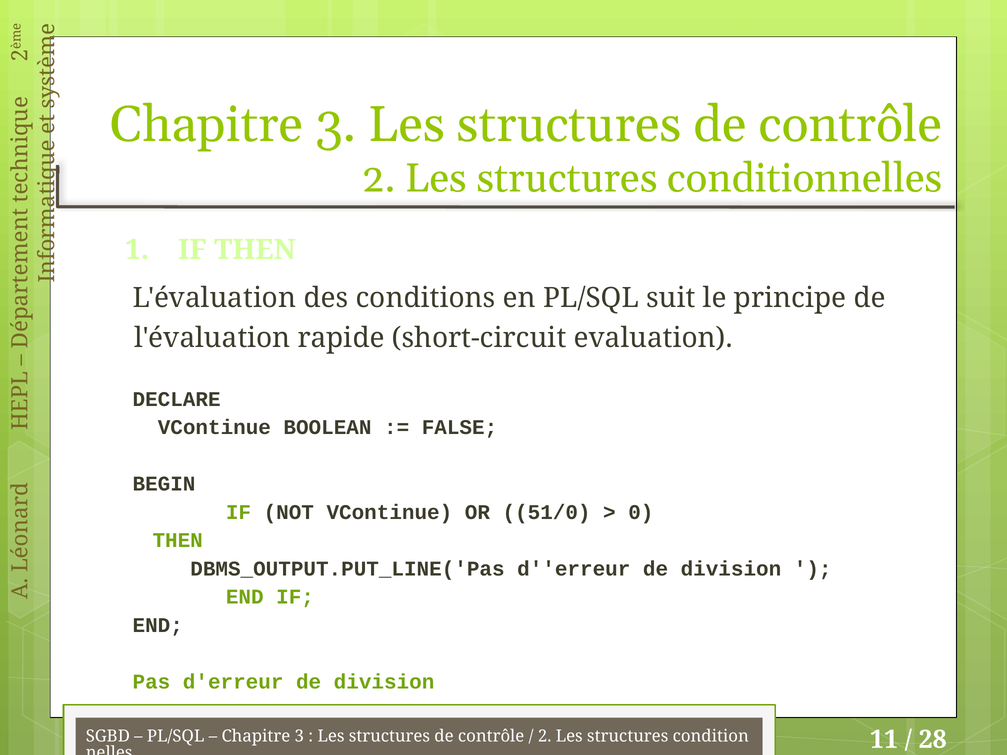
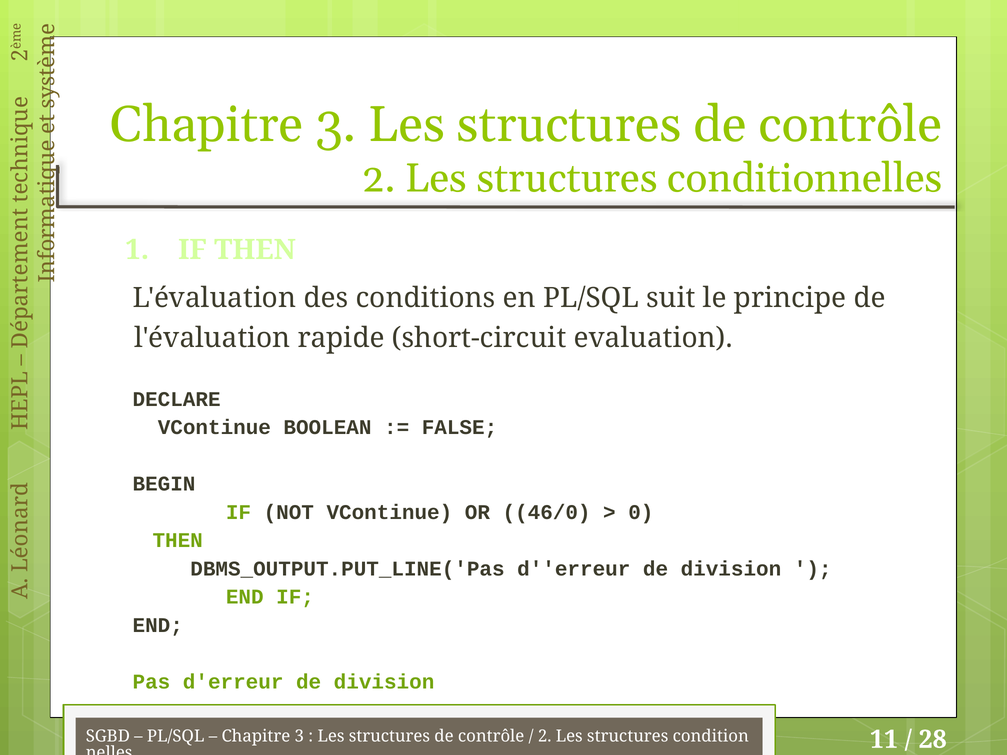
51/0: 51/0 -> 46/0
